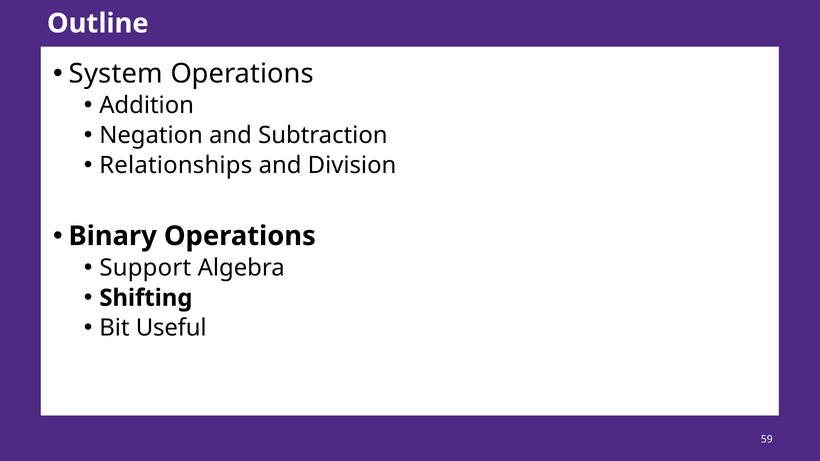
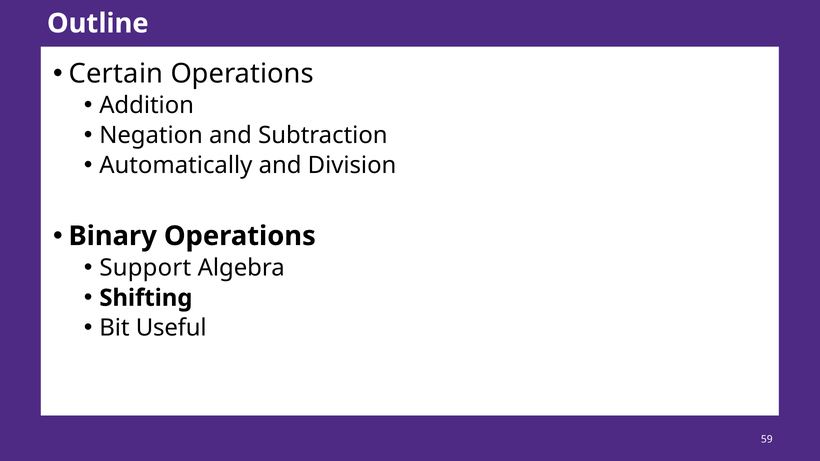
System: System -> Certain
Relationships: Relationships -> Automatically
